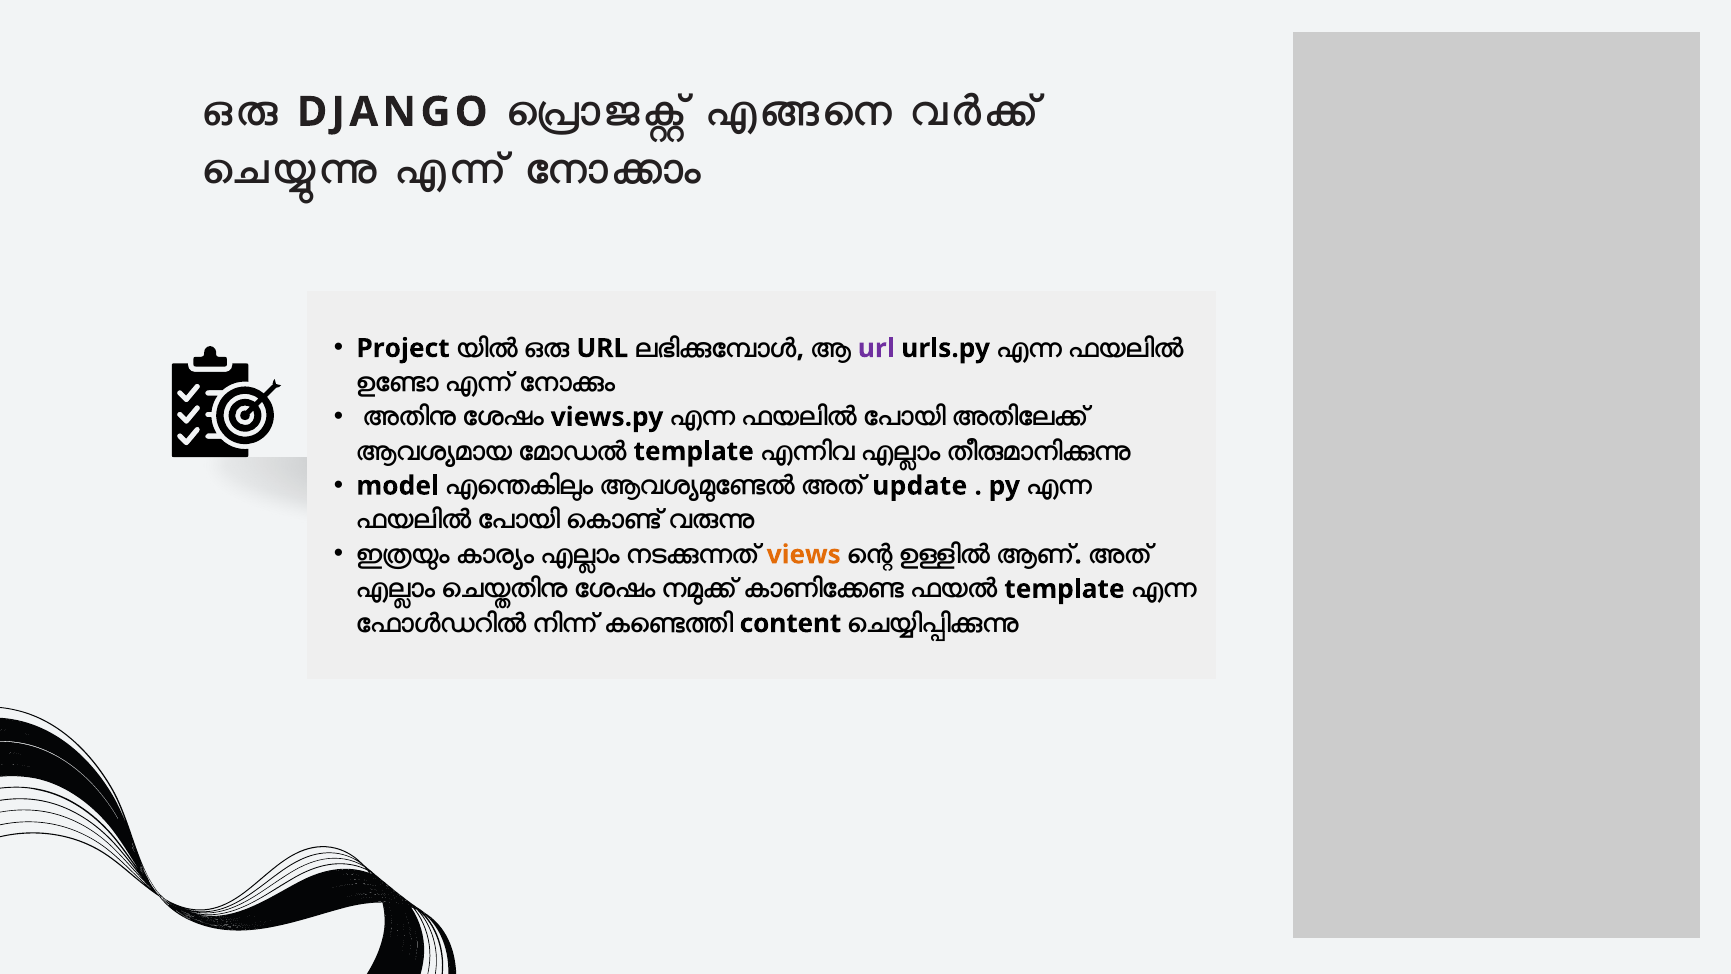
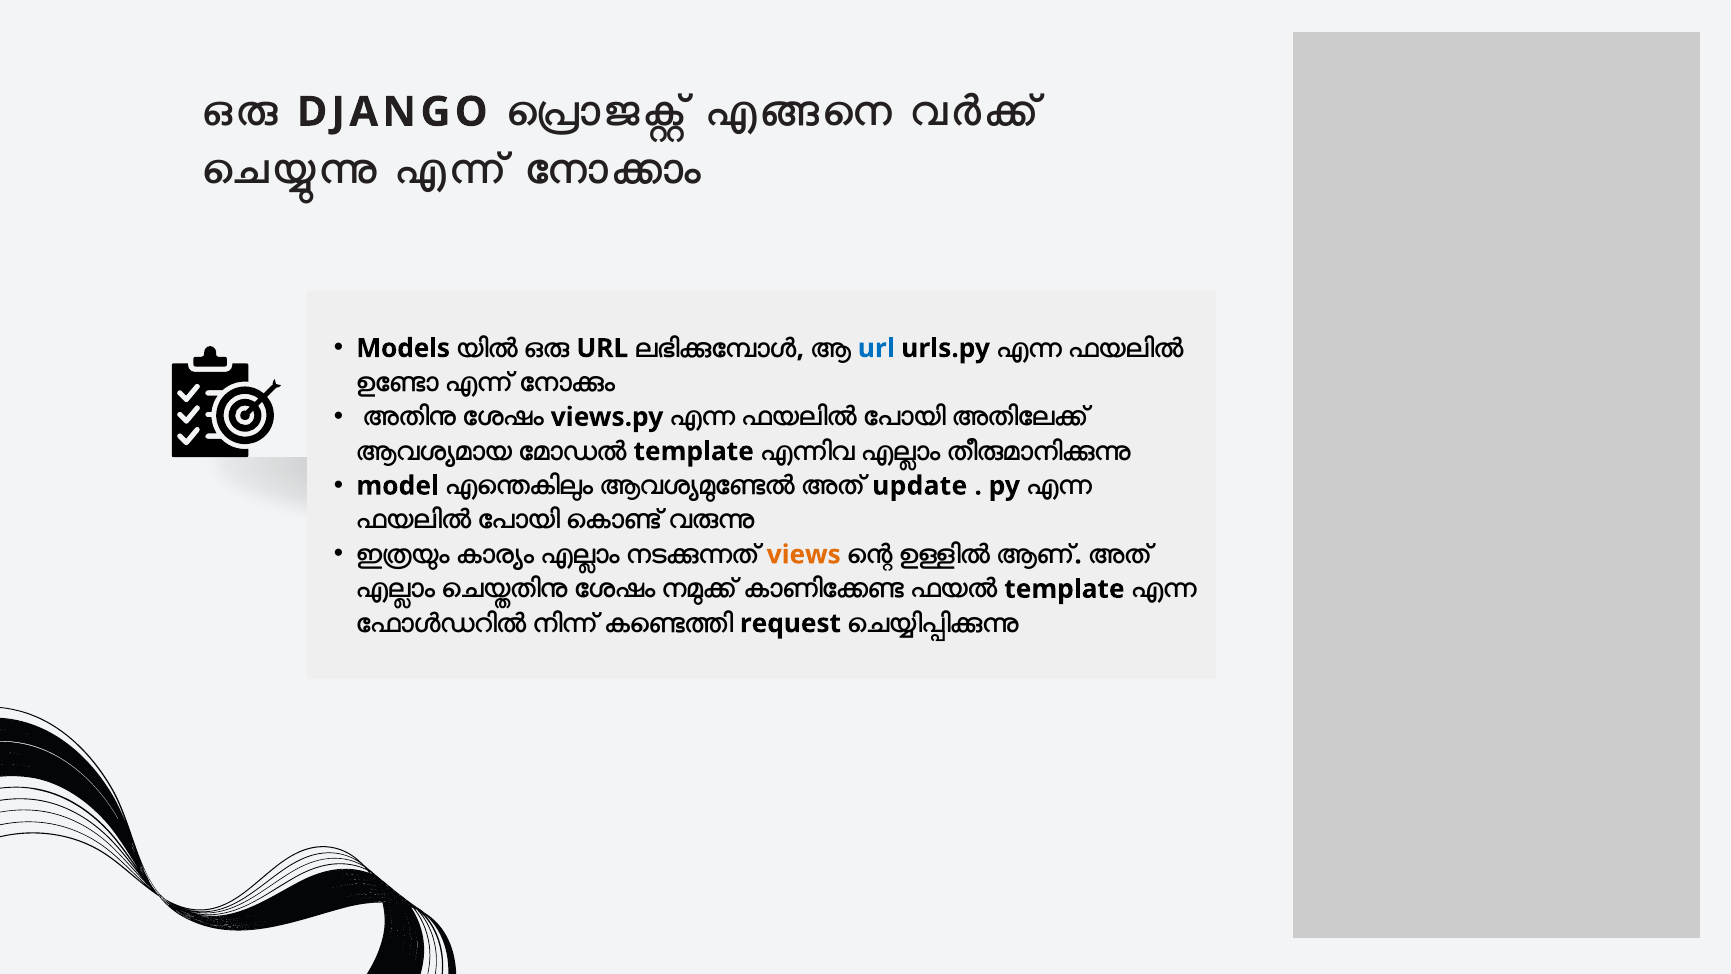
Project: Project -> Models
url at (876, 348) colour: purple -> blue
content: content -> request
